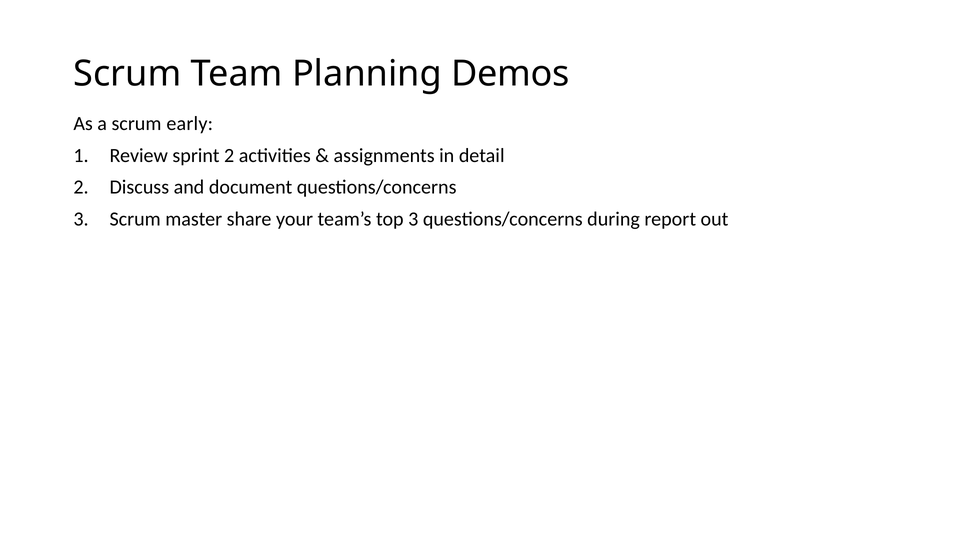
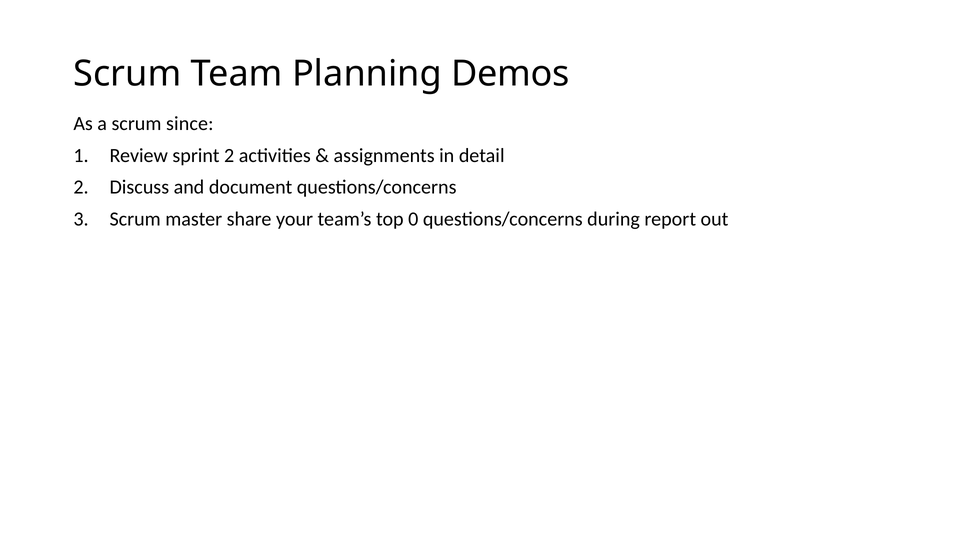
early: early -> since
top 3: 3 -> 0
